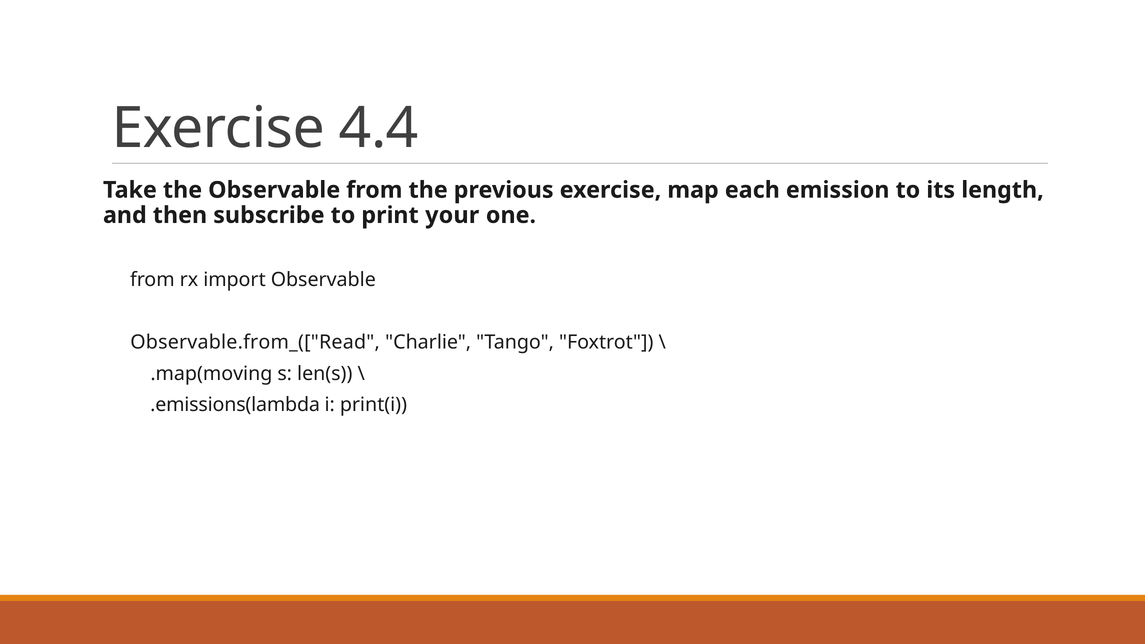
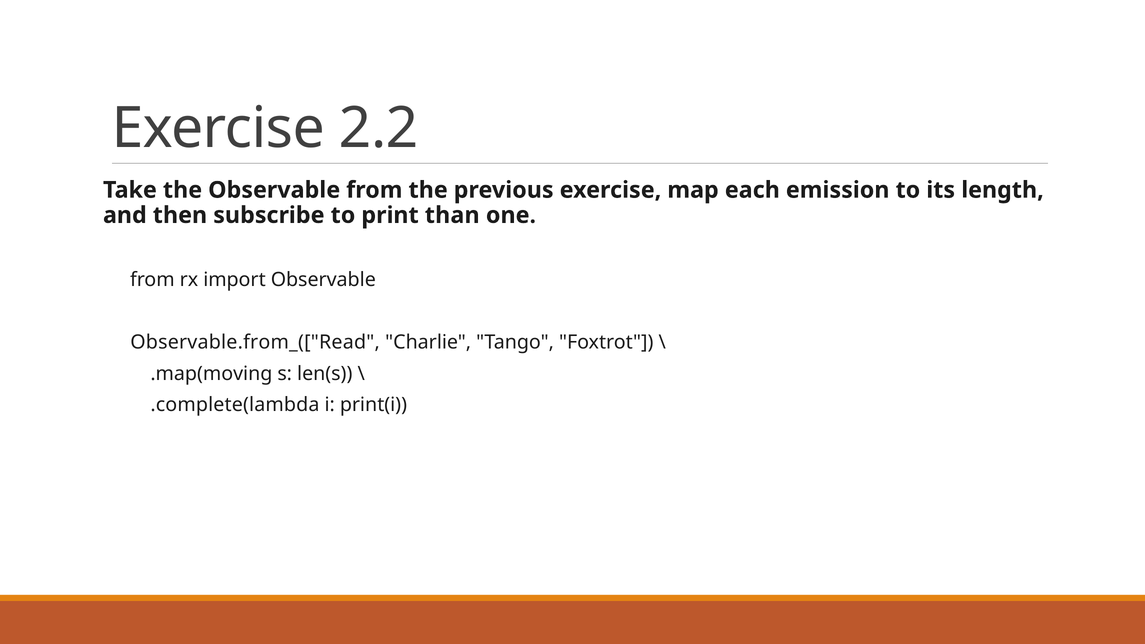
4.4: 4.4 -> 2.2
your: your -> than
.emissions(lambda: .emissions(lambda -> .complete(lambda
